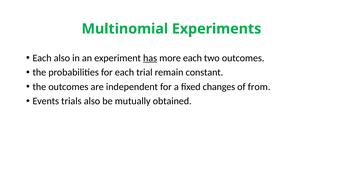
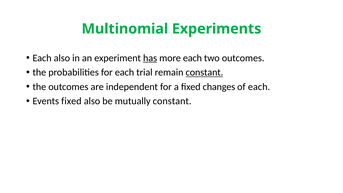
constant at (204, 72) underline: none -> present
of from: from -> each
Events trials: trials -> fixed
mutually obtained: obtained -> constant
